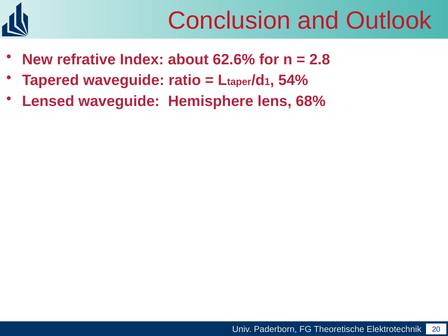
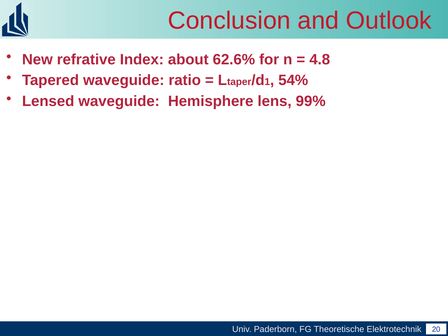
2.8: 2.8 -> 4.8
68%: 68% -> 99%
